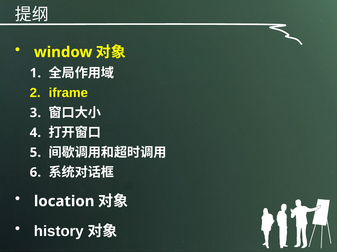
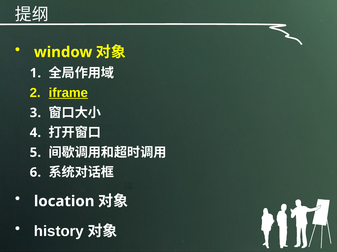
iframe underline: none -> present
